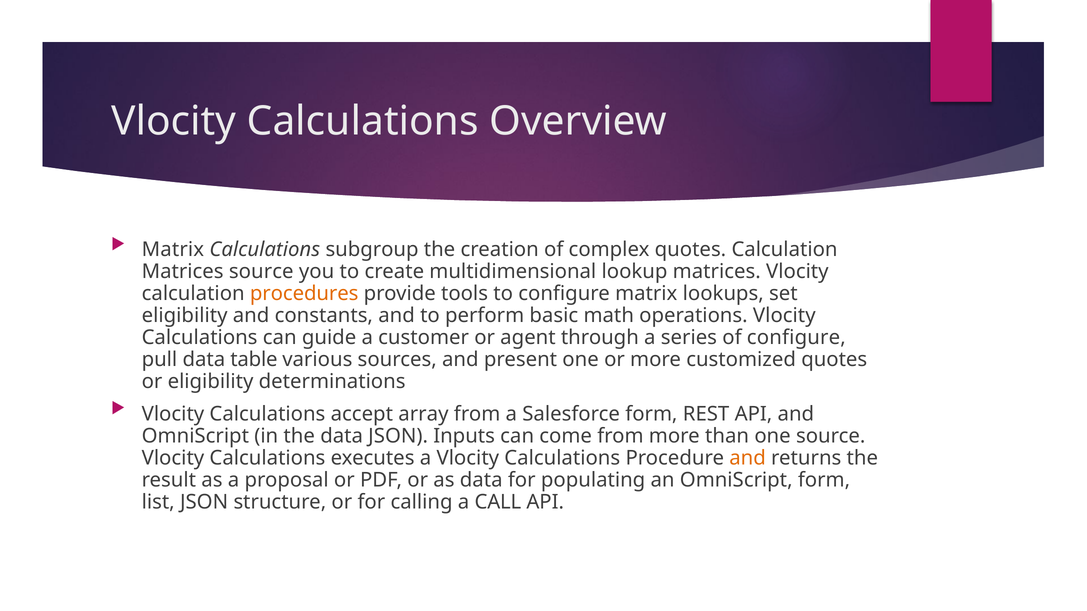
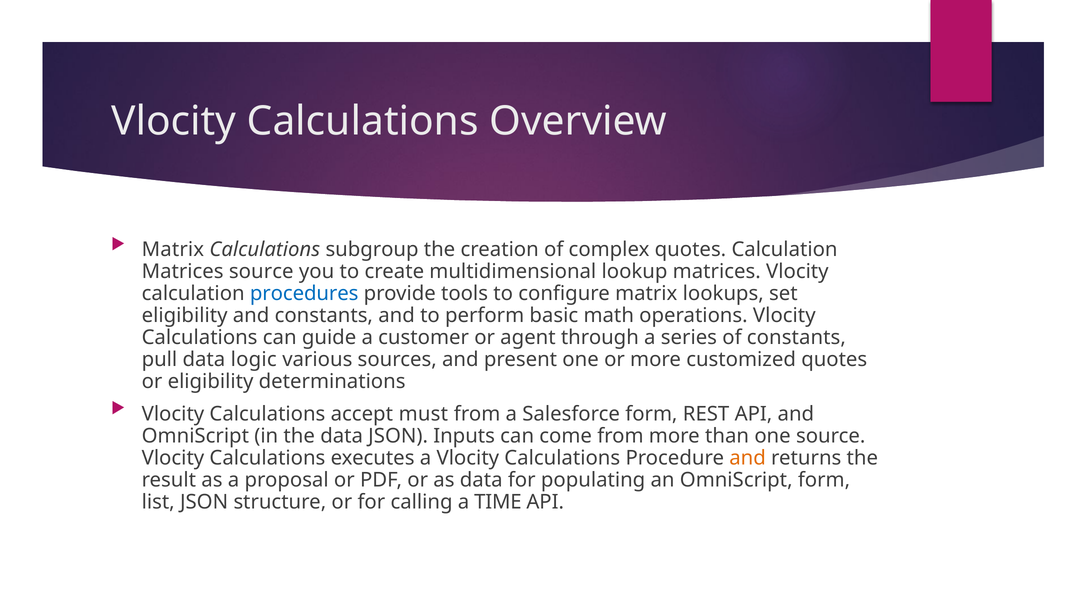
procedures colour: orange -> blue
of configure: configure -> constants
table: table -> logic
array: array -> must
CALL: CALL -> TIME
